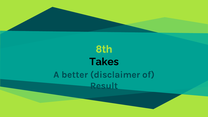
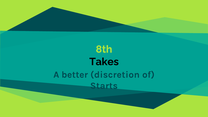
disclaimer: disclaimer -> discretion
Result: Result -> Starts
